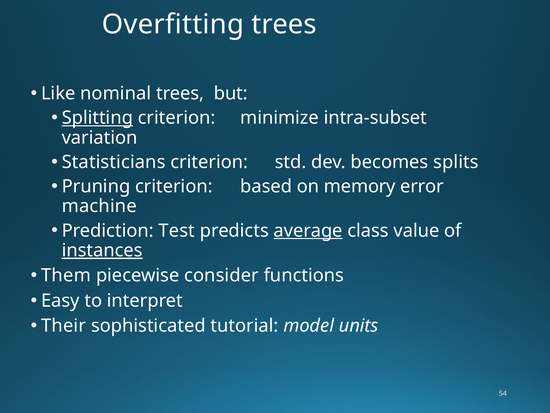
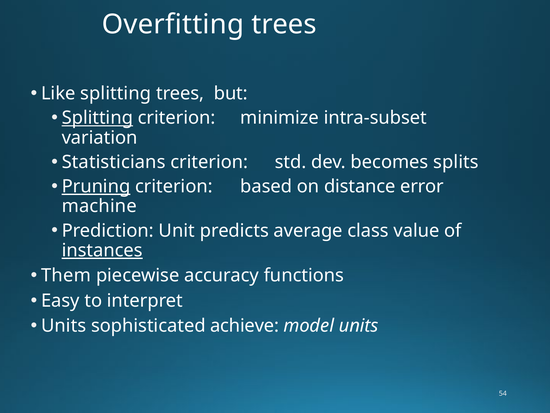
Like nominal: nominal -> splitting
Pruning underline: none -> present
memory: memory -> distance
Test: Test -> Unit
average underline: present -> none
consider: consider -> accuracy
Their at (64, 326): Their -> Units
tutorial: tutorial -> achieve
